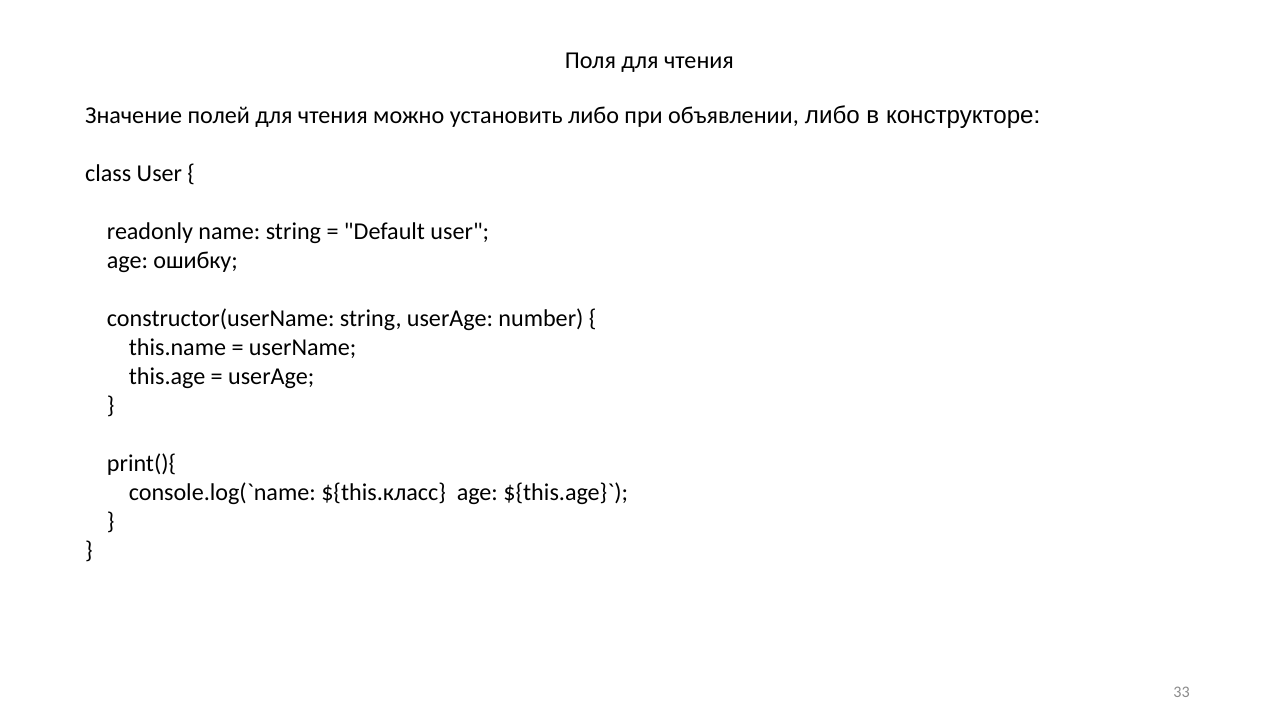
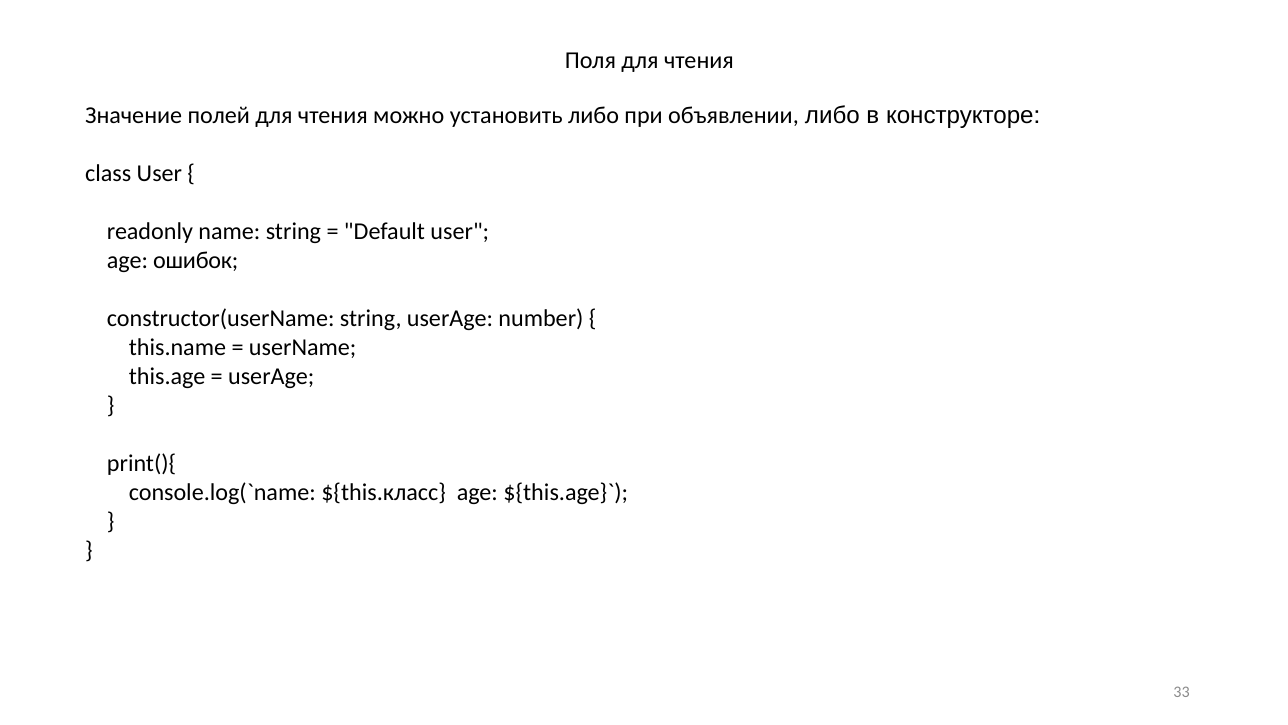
ошибку: ошибку -> ошибок
